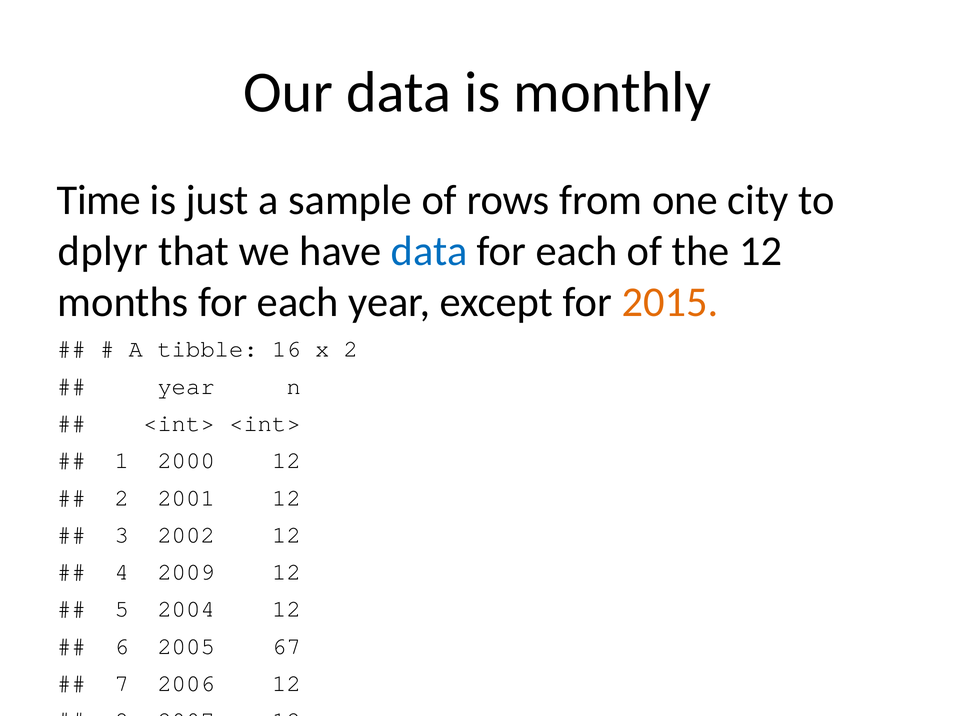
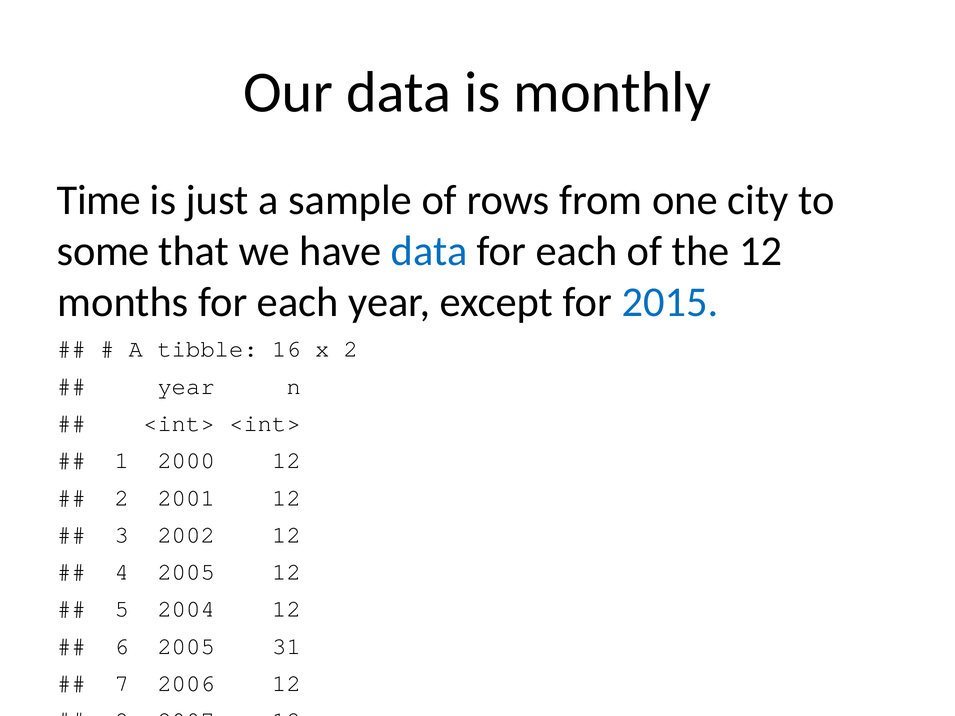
dplyr: dplyr -> some
2015 at (670, 302) colour: orange -> blue
4 2009: 2009 -> 2005
67: 67 -> 31
